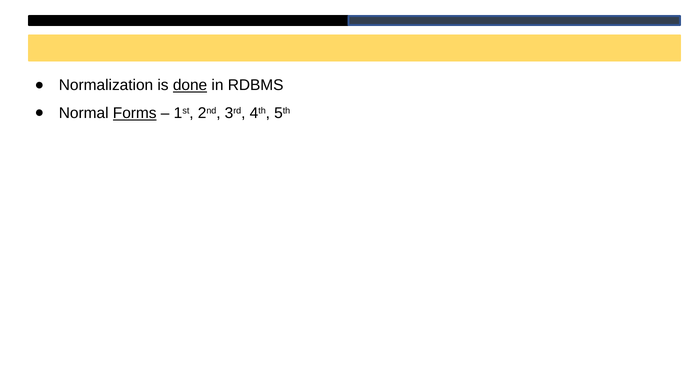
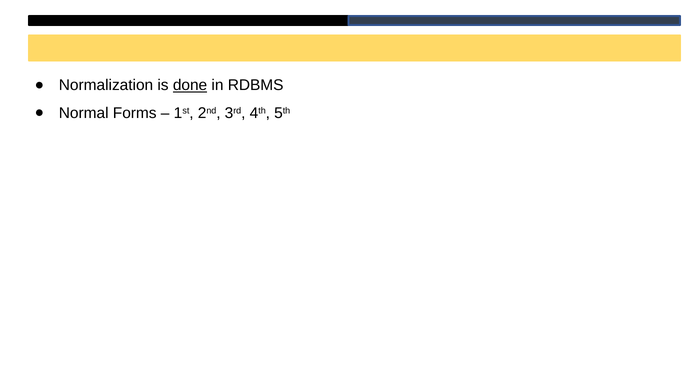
Forms underline: present -> none
